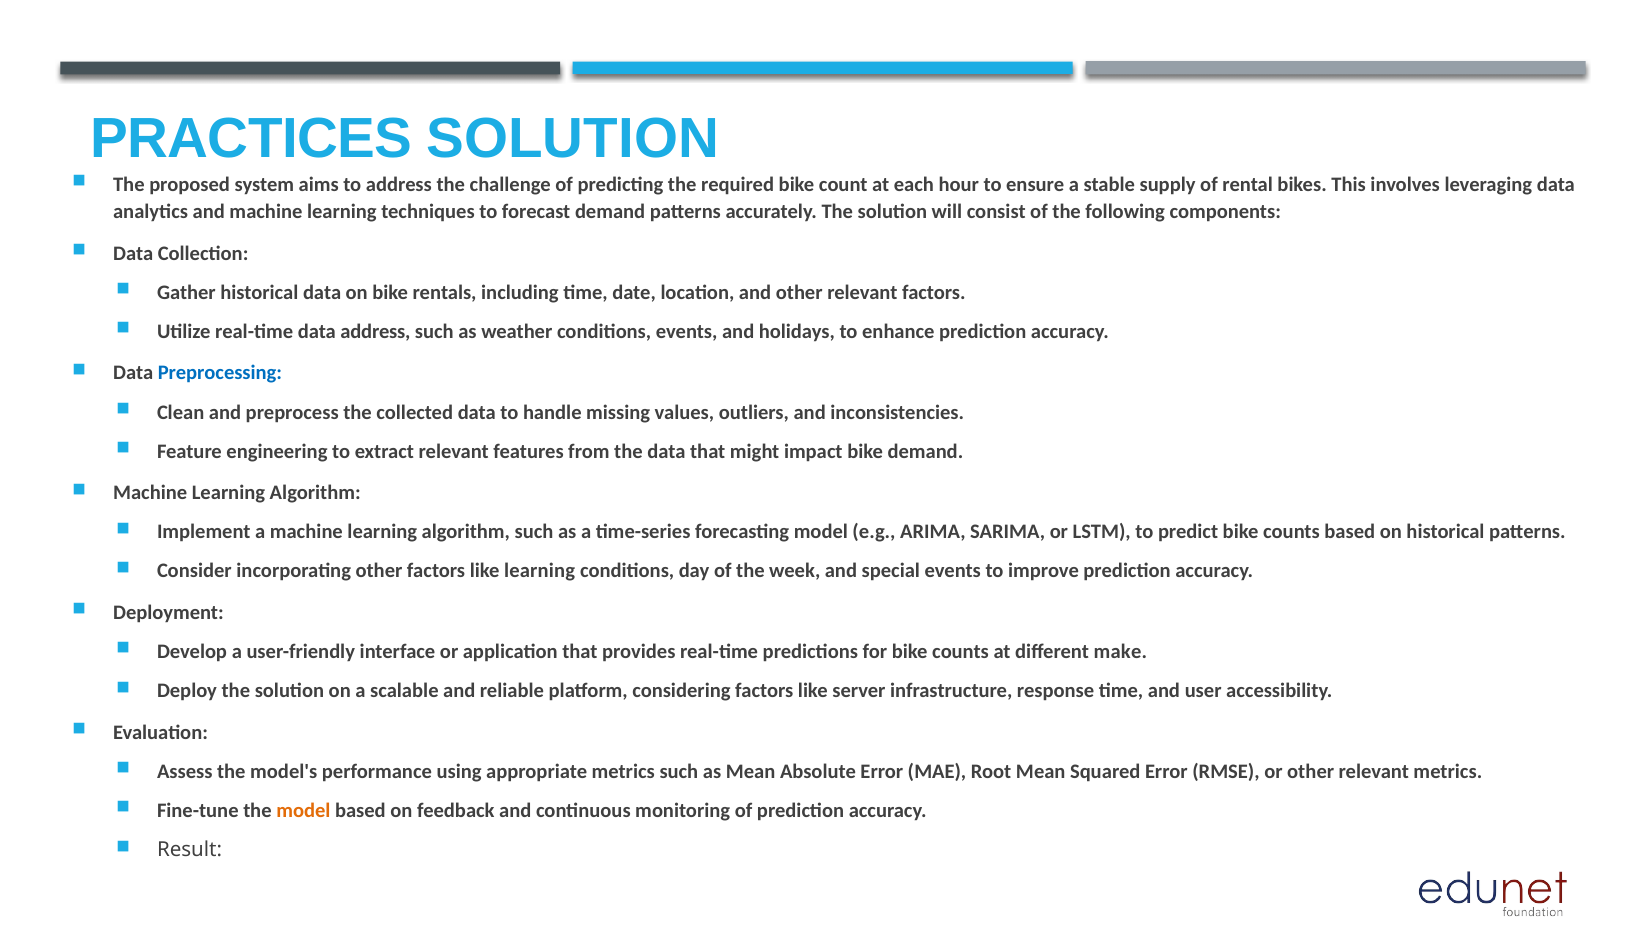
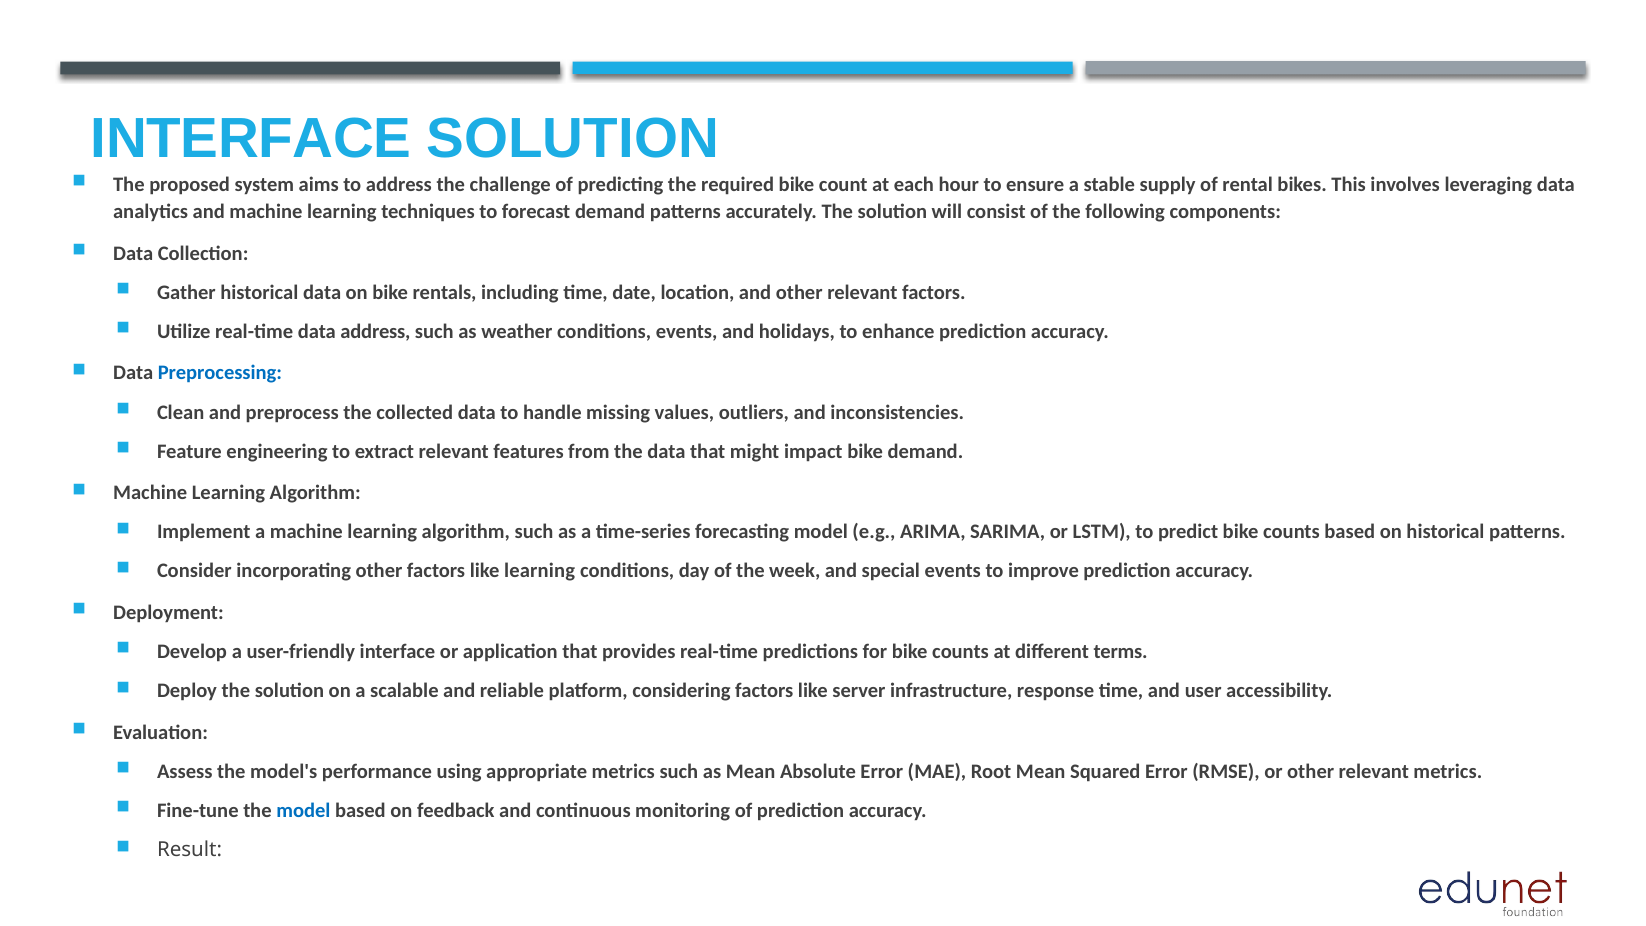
PRACTICES at (251, 139): PRACTICES -> INTERFACE
make: make -> terms
model at (303, 811) colour: orange -> blue
